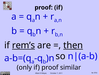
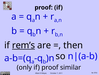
then underline: present -> none
